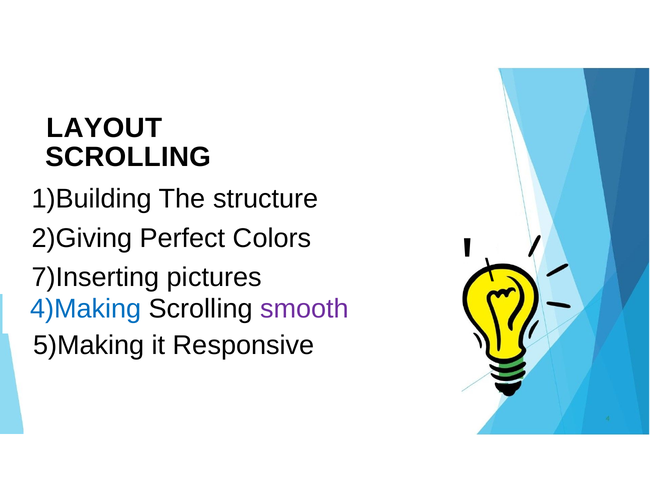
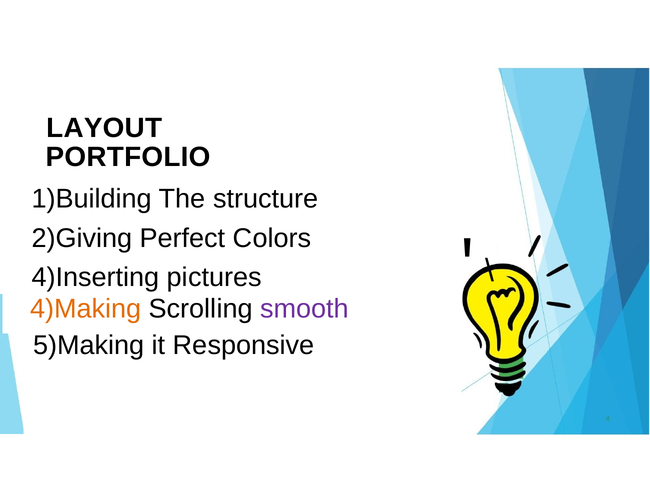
SCROLLING at (128, 157): SCROLLING -> PORTFOLIO
7)Inserting: 7)Inserting -> 4)Inserting
4)Making colour: blue -> orange
